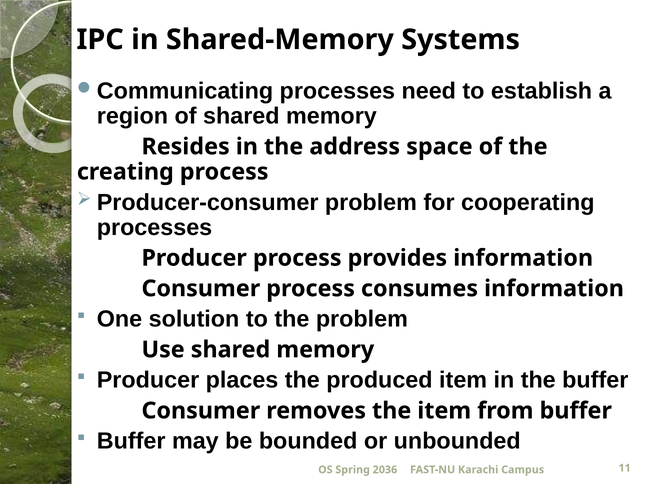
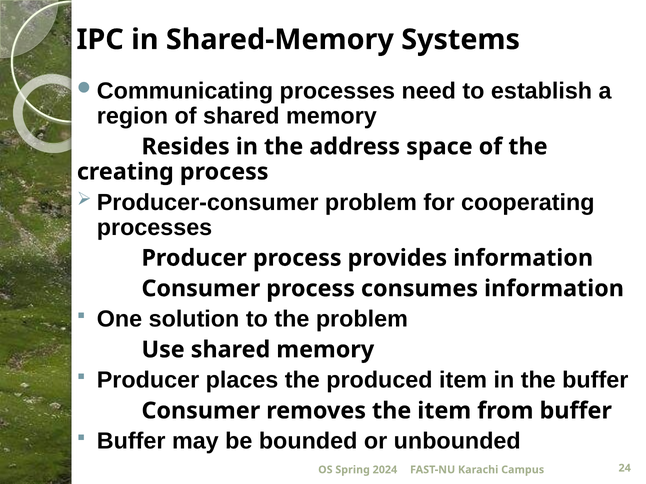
2036: 2036 -> 2024
11: 11 -> 24
